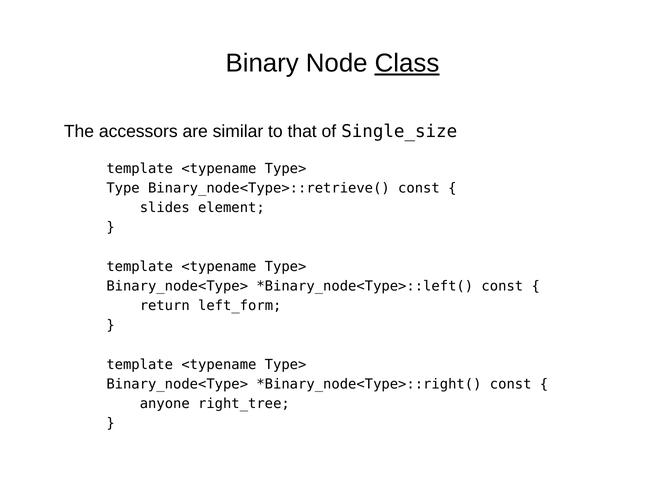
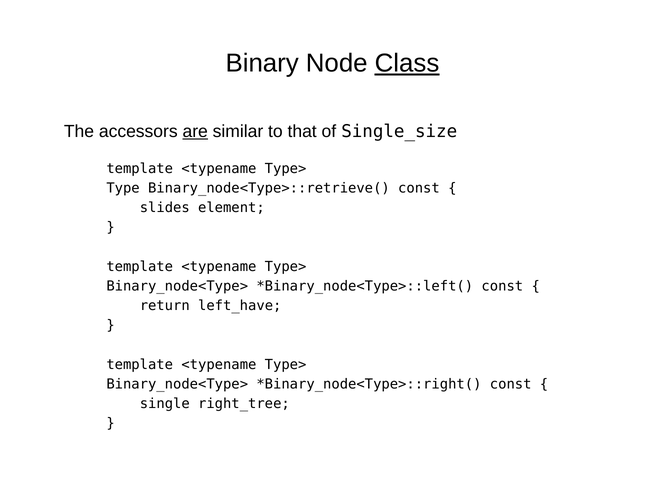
are underline: none -> present
left_form: left_form -> left_have
anyone: anyone -> single
